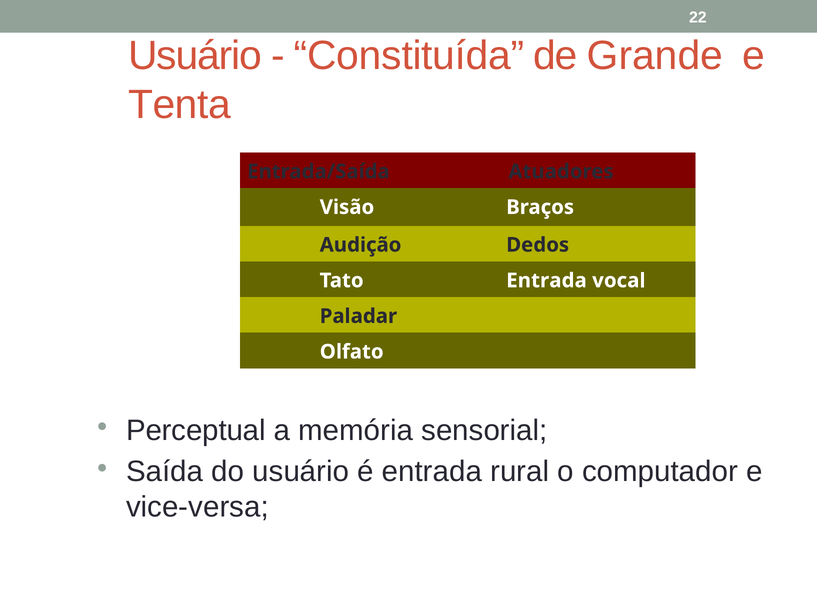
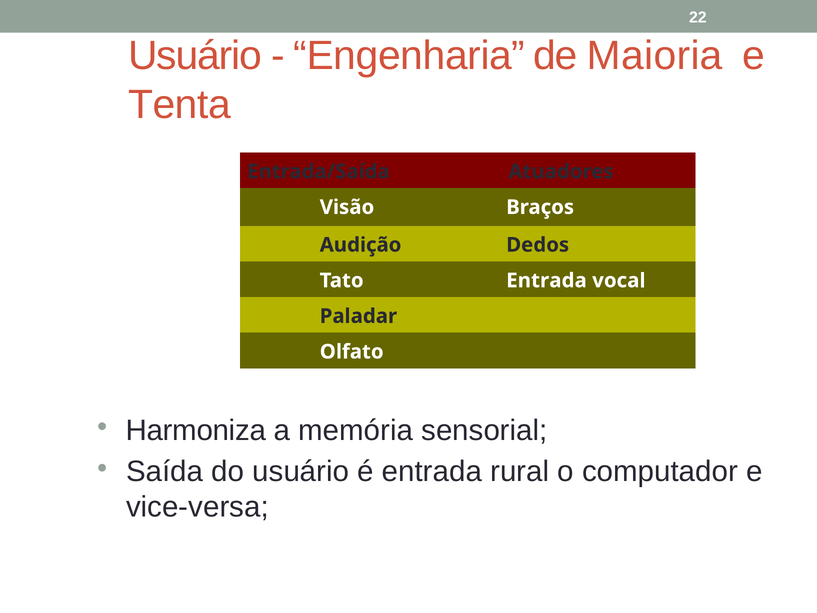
Constituída: Constituída -> Engenharia
Grande: Grande -> Maioria
Perceptual: Perceptual -> Harmoniza
